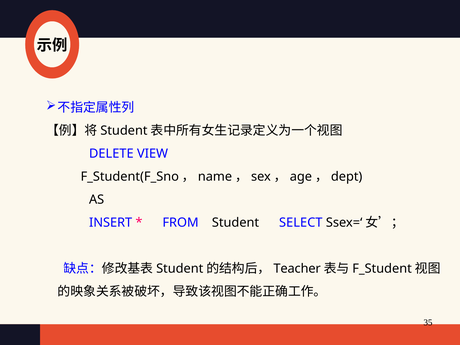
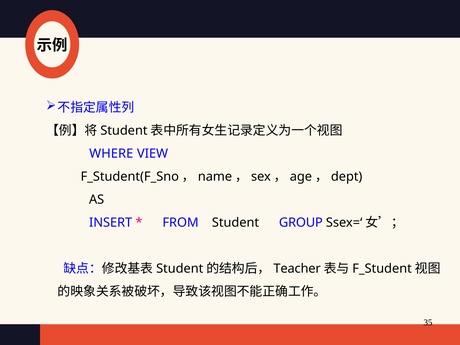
DELETE: DELETE -> WHERE
SELECT: SELECT -> GROUP
